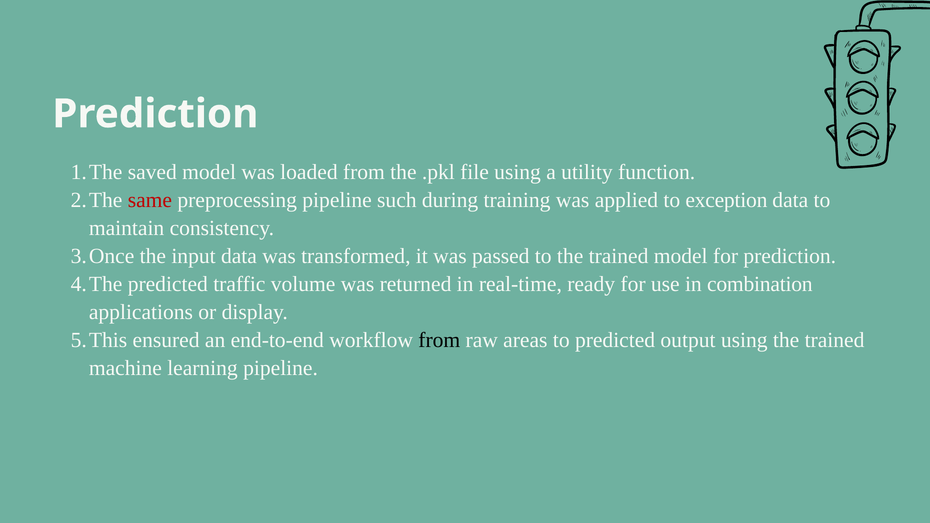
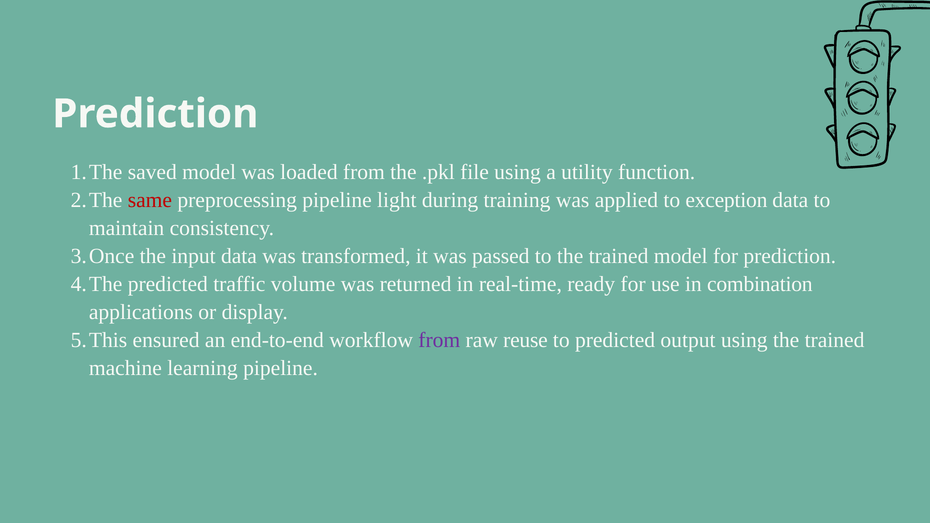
such: such -> light
from at (439, 340) colour: black -> purple
areas: areas -> reuse
